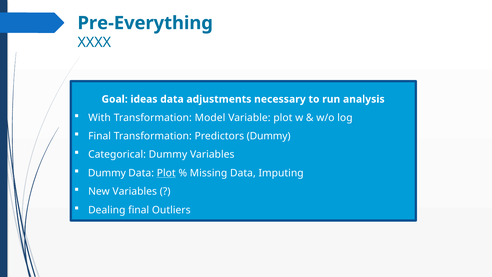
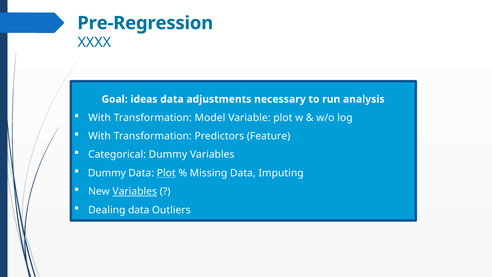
Pre-Everything: Pre-Everything -> Pre-Regression
Final at (100, 136): Final -> With
Predictors Dummy: Dummy -> Feature
Variables at (135, 191) underline: none -> present
Dealing final: final -> data
